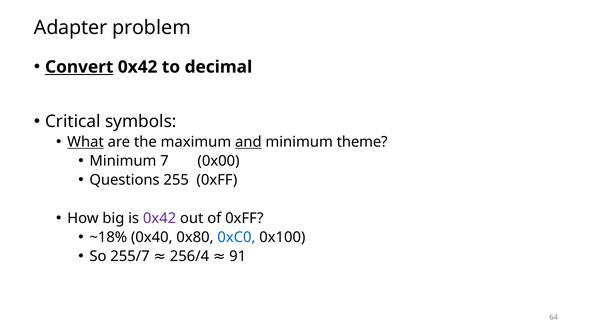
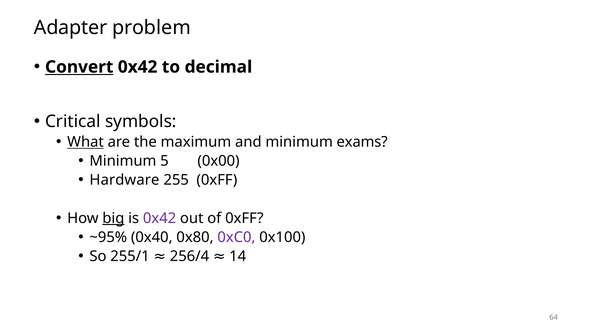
and underline: present -> none
theme: theme -> exams
7: 7 -> 5
Questions: Questions -> Hardware
big underline: none -> present
~18%: ~18% -> ~95%
0xC0 colour: blue -> purple
255/7: 255/7 -> 255/1
91: 91 -> 14
